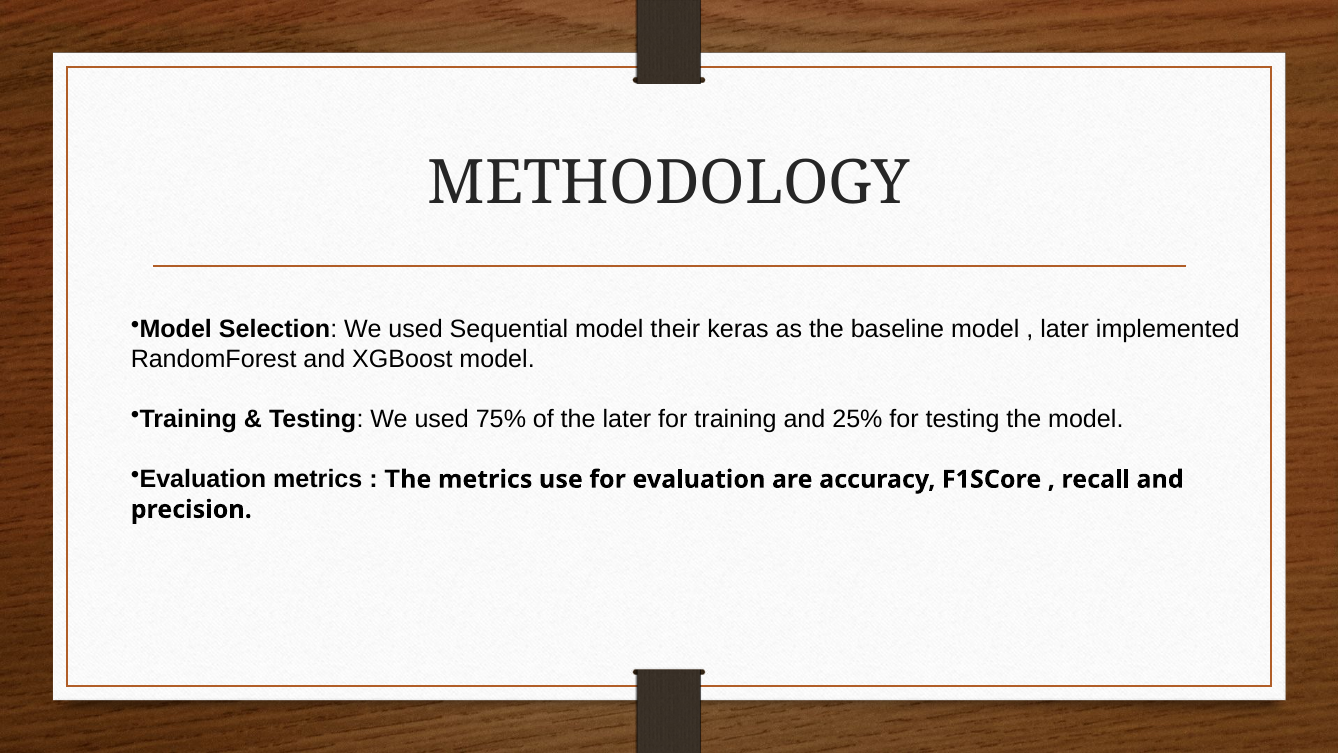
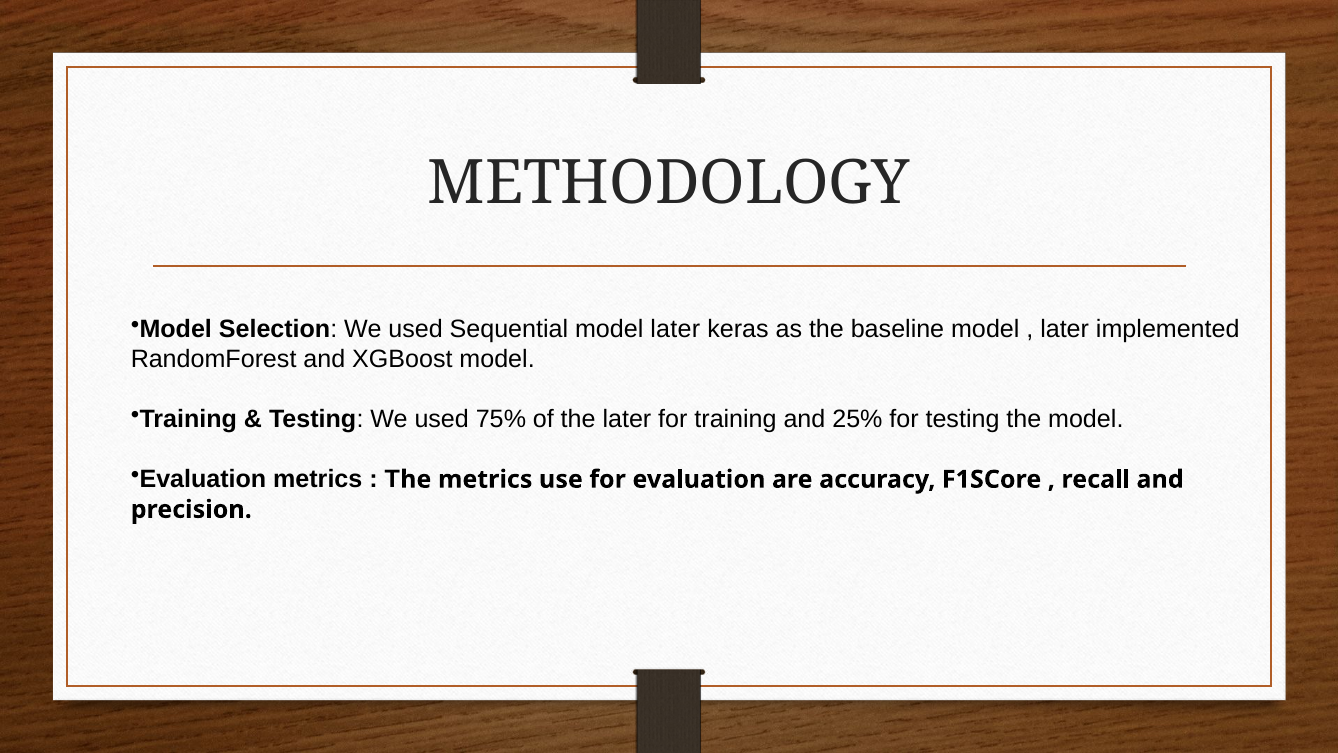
model their: their -> later
